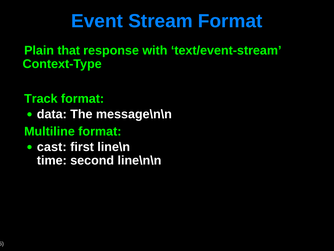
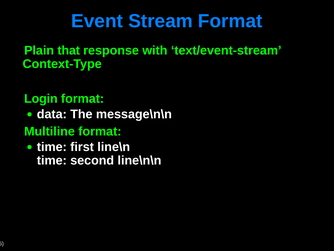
Track: Track -> Login
cast at (52, 147): cast -> time
